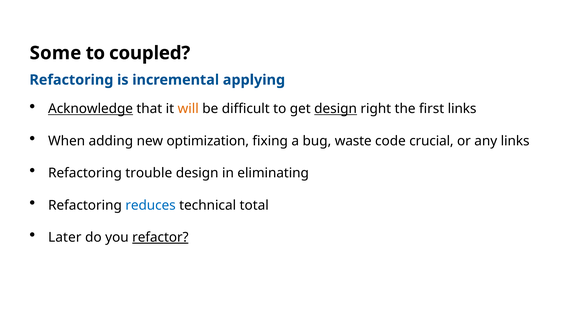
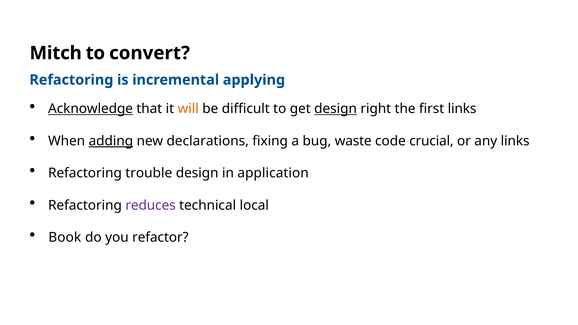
Some: Some -> Mitch
coupled: coupled -> convert
adding underline: none -> present
optimization: optimization -> declarations
eliminating: eliminating -> application
reduces colour: blue -> purple
total: total -> local
Later: Later -> Book
refactor underline: present -> none
